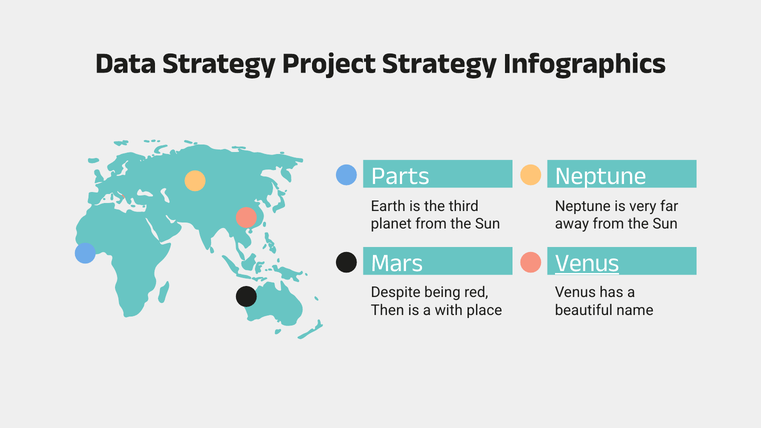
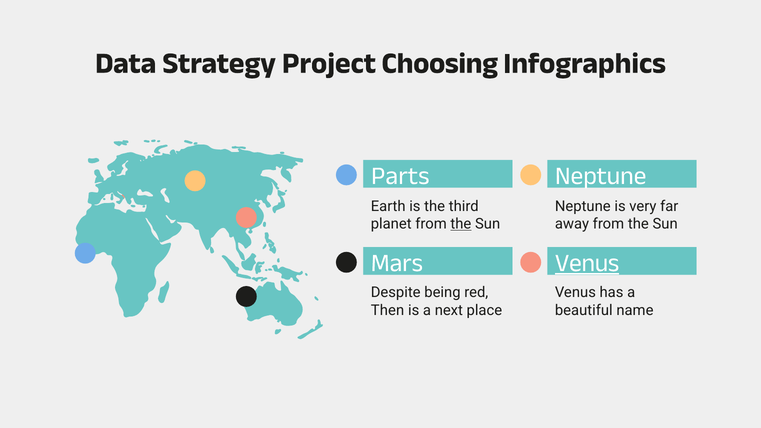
Project Strategy: Strategy -> Choosing
the at (461, 224) underline: none -> present
with: with -> next
